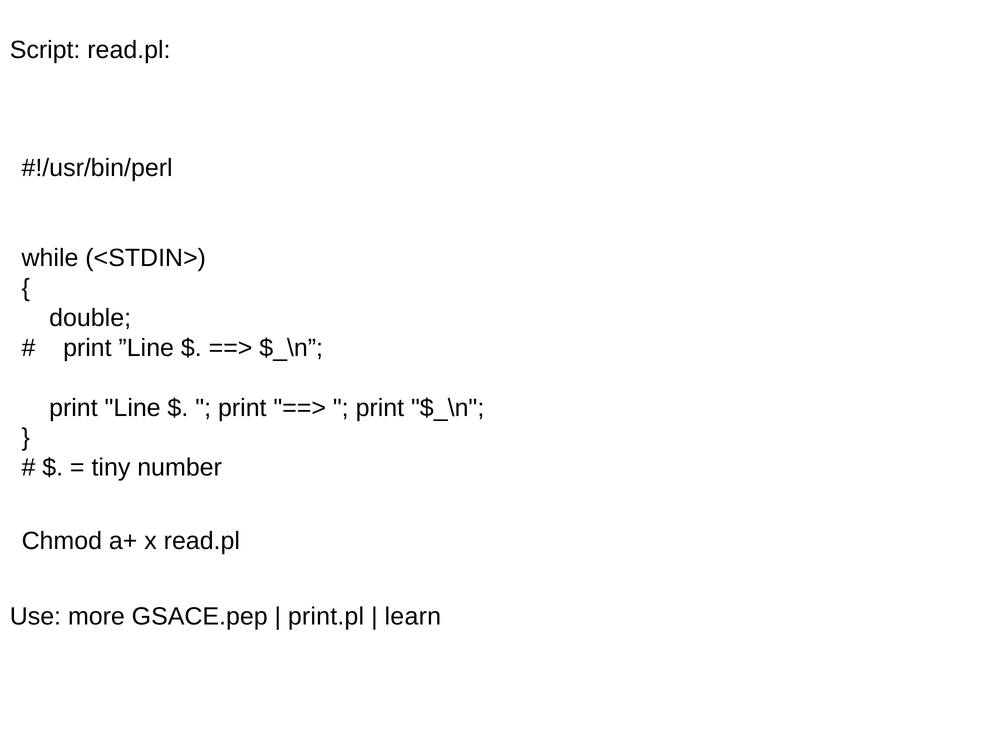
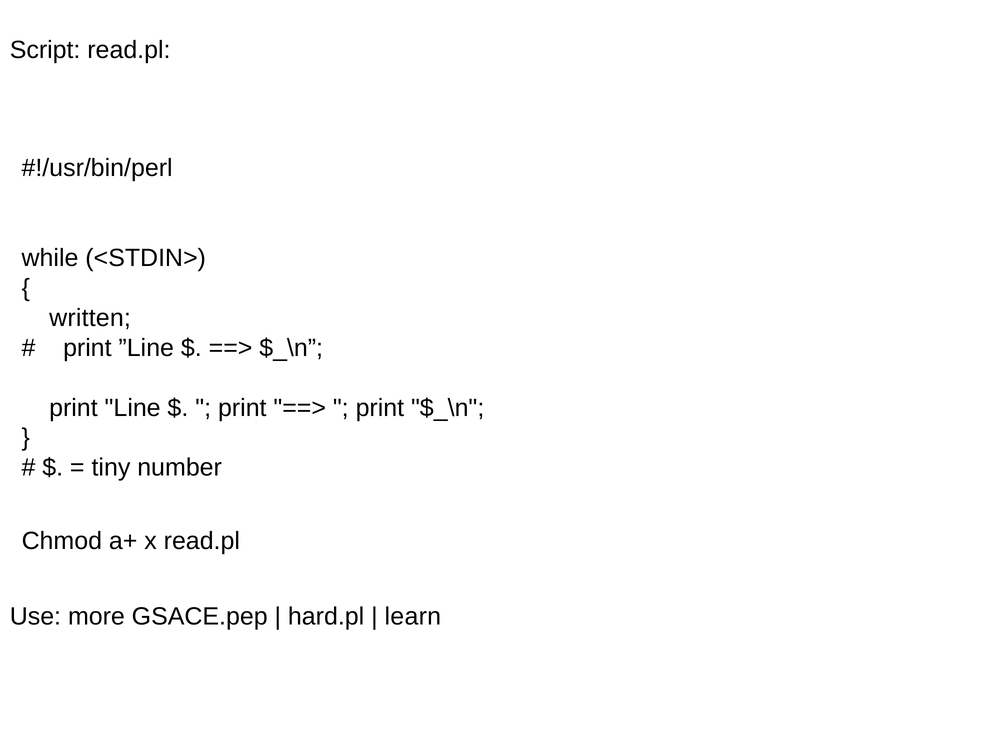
double: double -> written
print.pl: print.pl -> hard.pl
